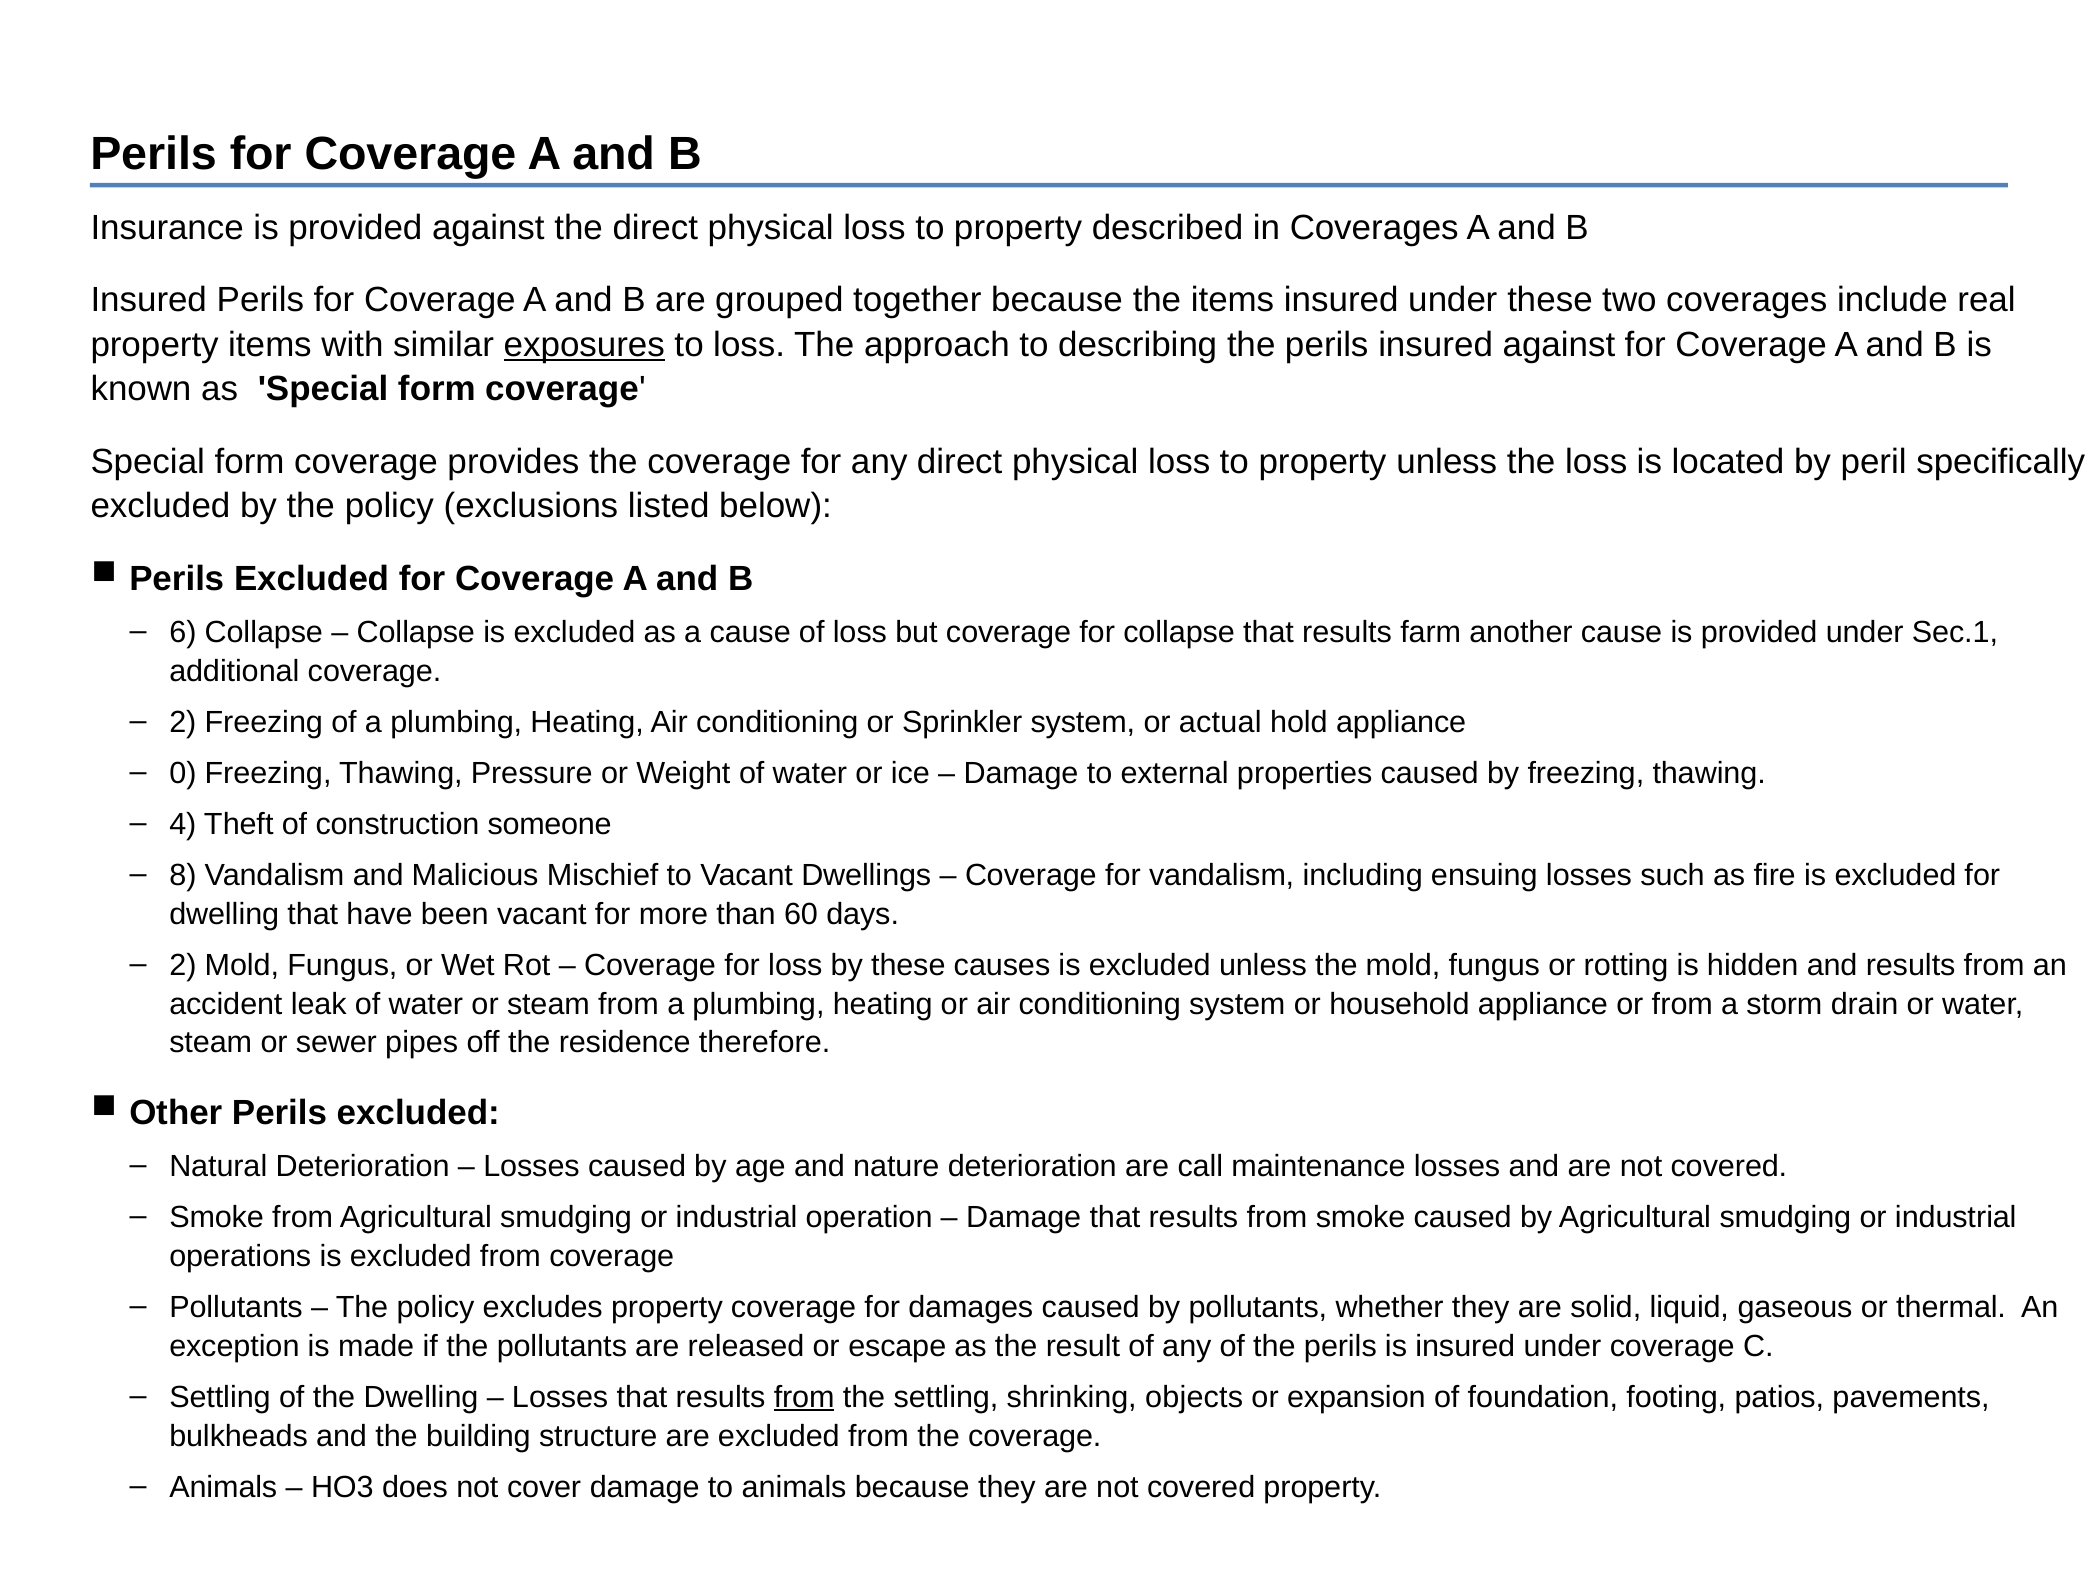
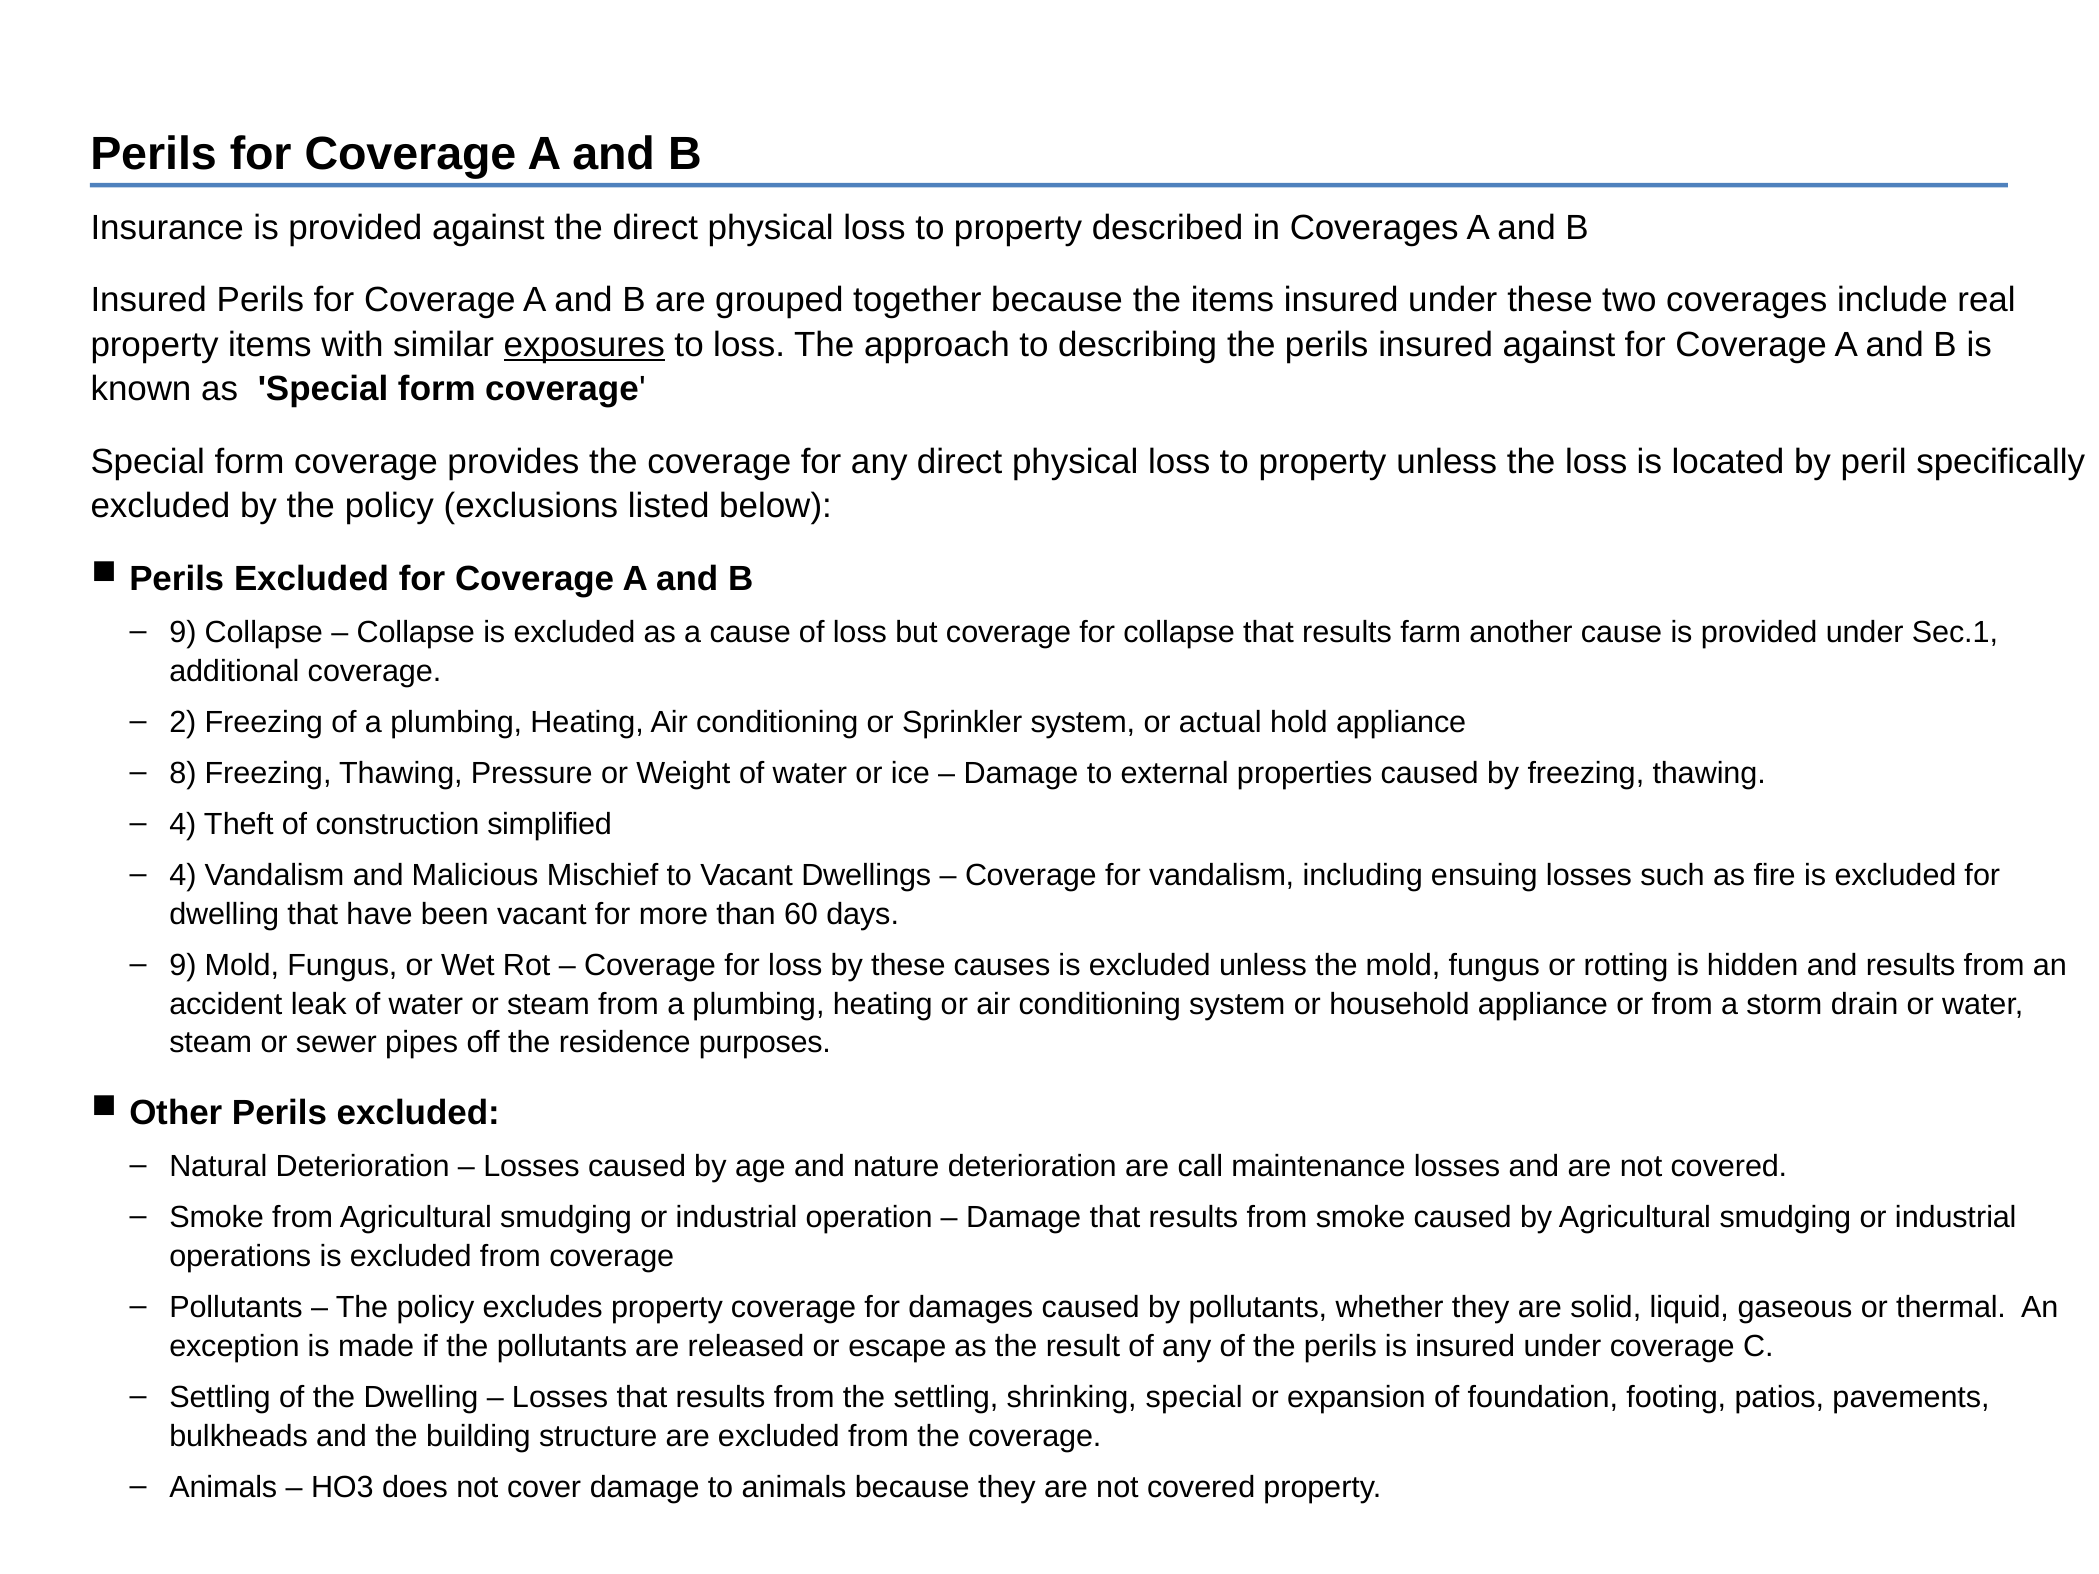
6 at (183, 632): 6 -> 9
0: 0 -> 8
someone: someone -> simplified
8 at (183, 875): 8 -> 4
2 at (183, 965): 2 -> 9
therefore: therefore -> purposes
from at (804, 1397) underline: present -> none
shrinking objects: objects -> special
